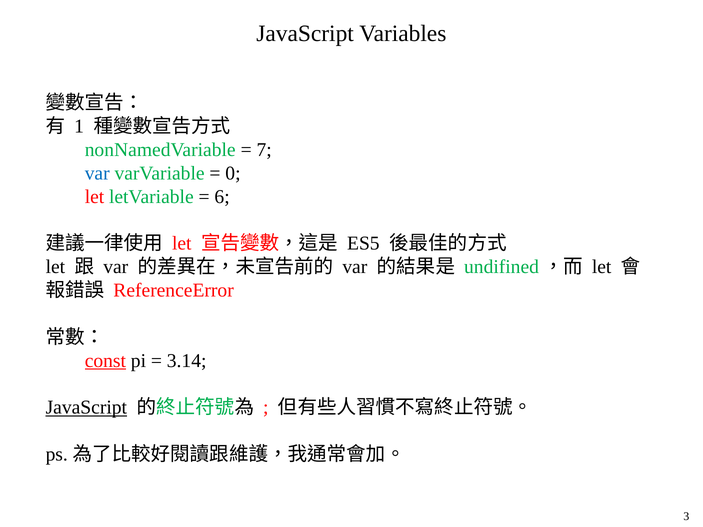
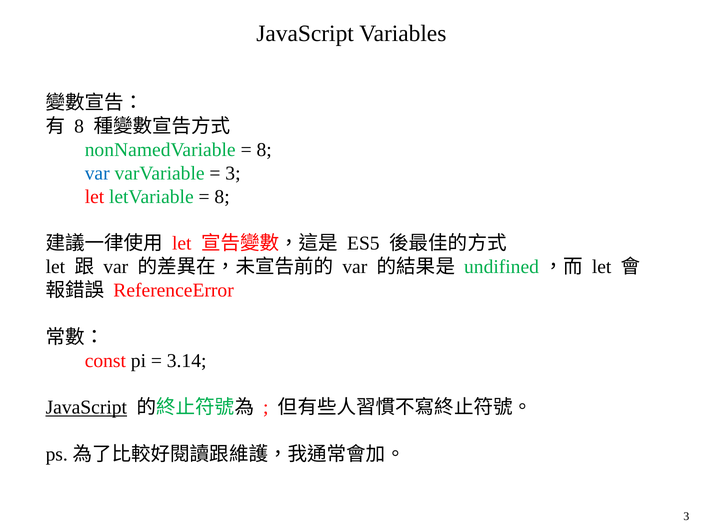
1 at (79, 126): 1 -> 8
7 at (264, 150): 7 -> 8
0 at (233, 173): 0 -> 3
6 at (222, 197): 6 -> 8
const underline: present -> none
